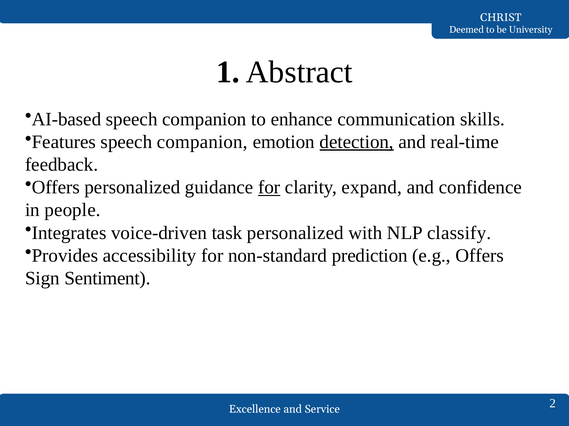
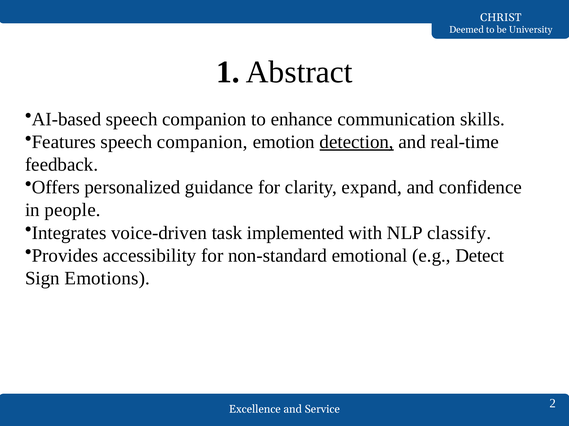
for at (269, 188) underline: present -> none
task personalized: personalized -> implemented
prediction: prediction -> emotional
e.g Offers: Offers -> Detect
Sentiment: Sentiment -> Emotions
